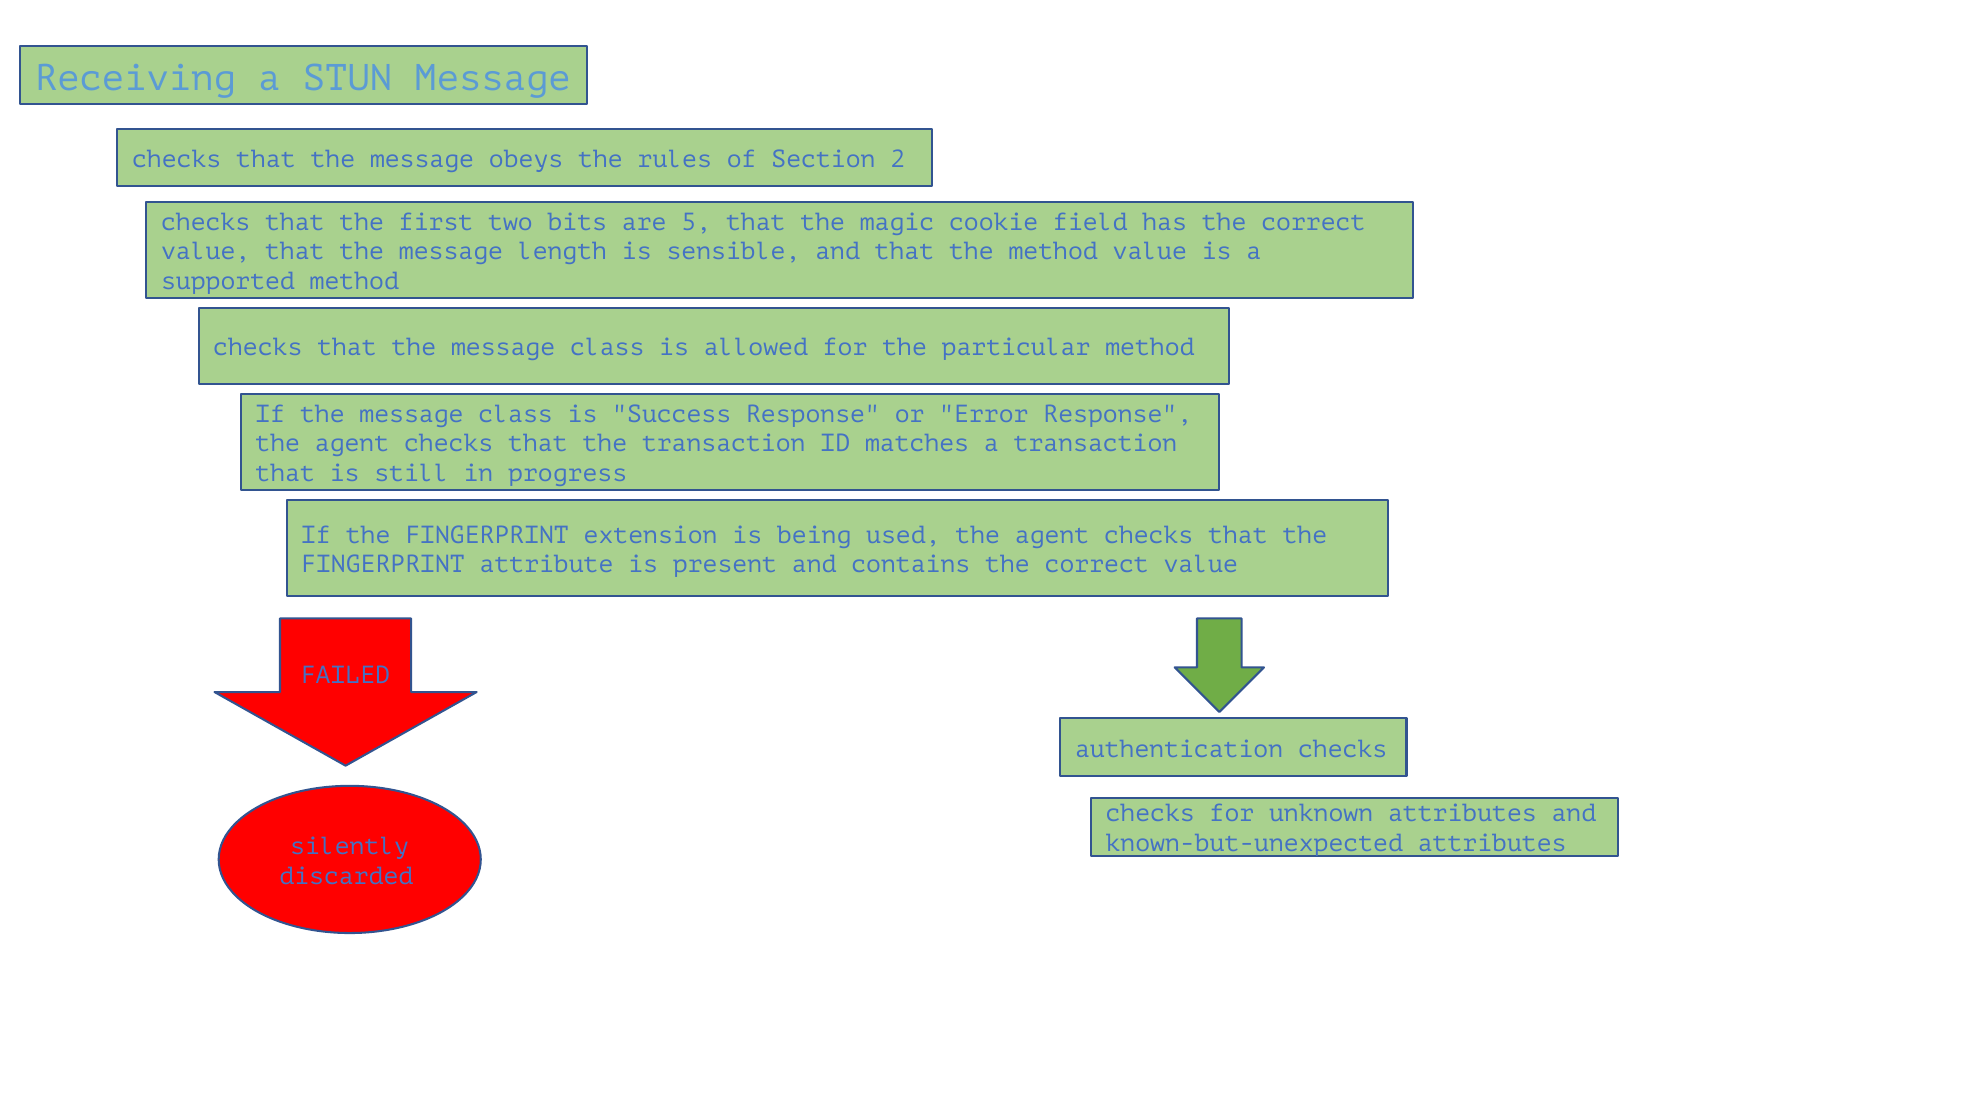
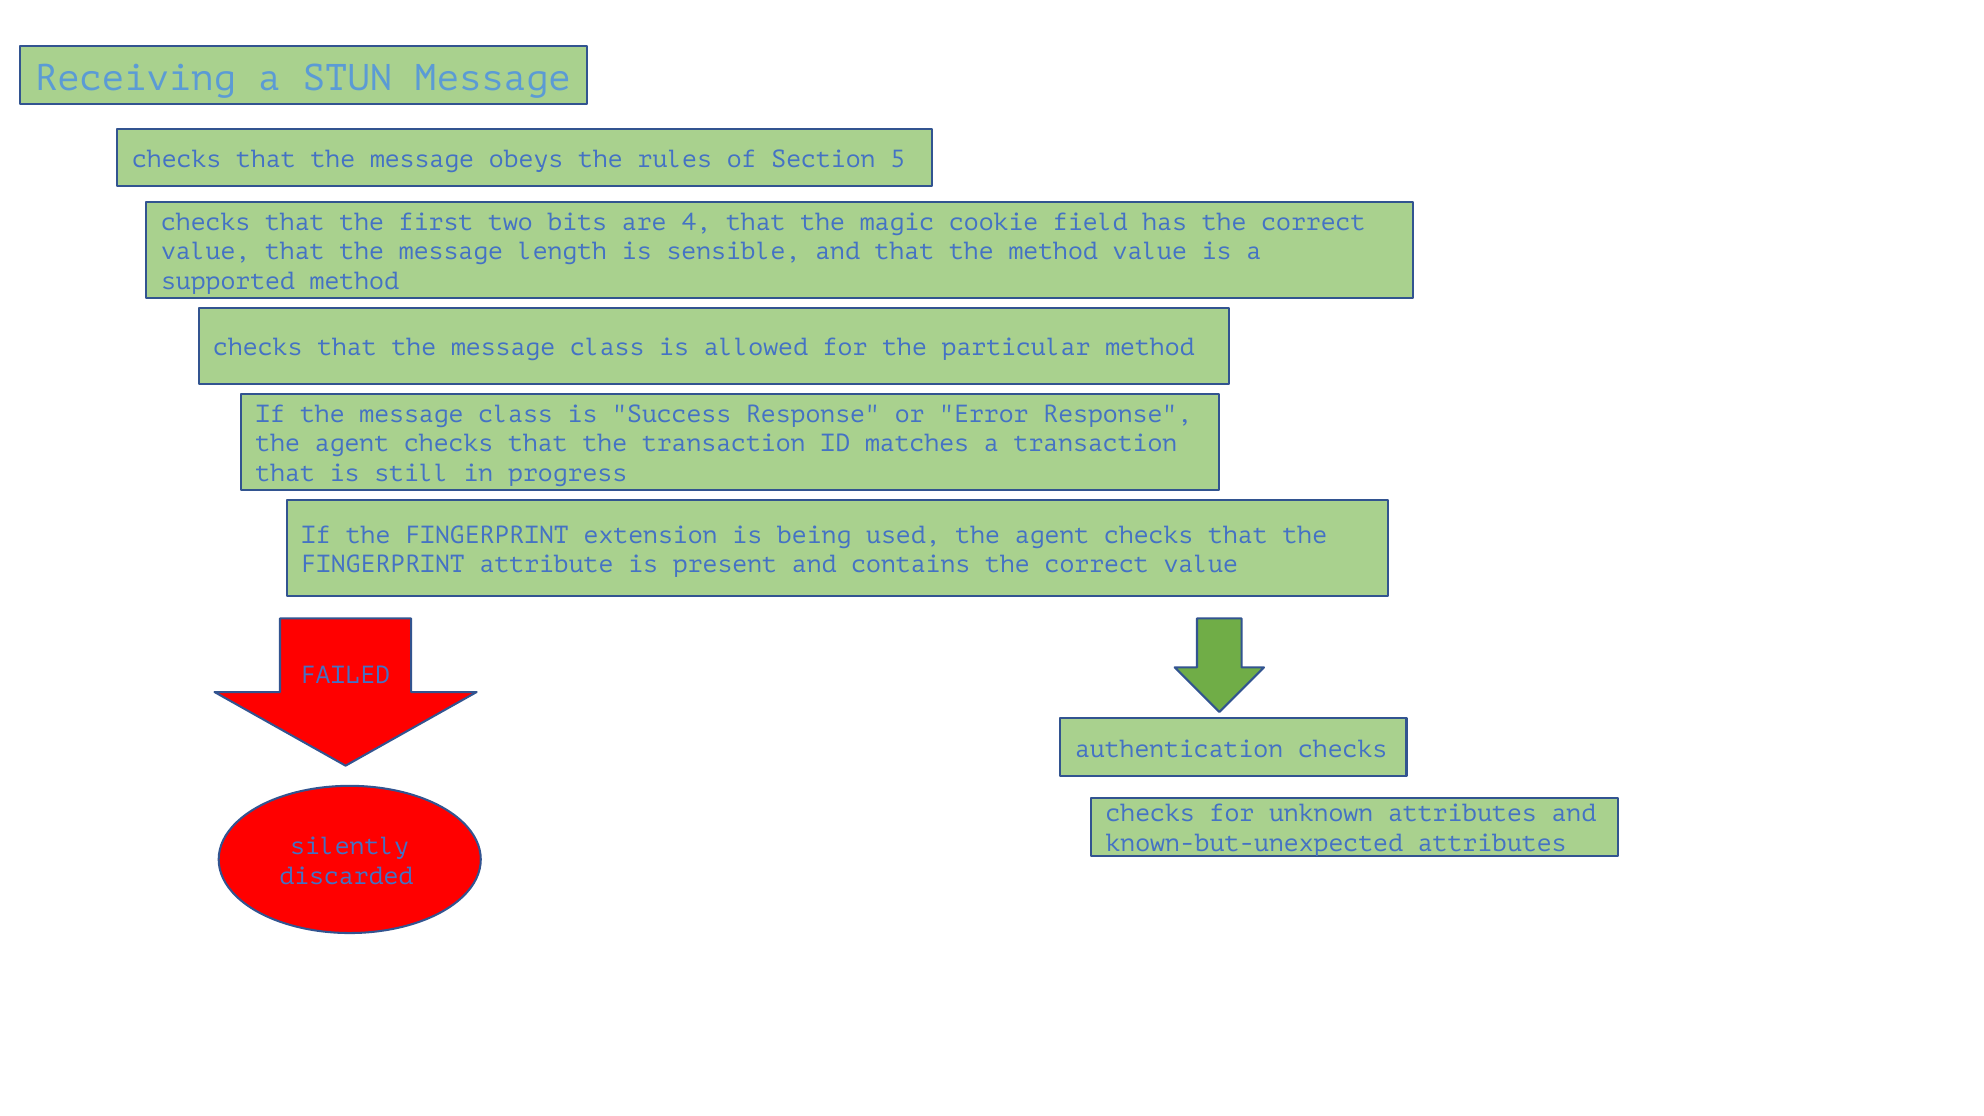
2: 2 -> 5
5: 5 -> 4
